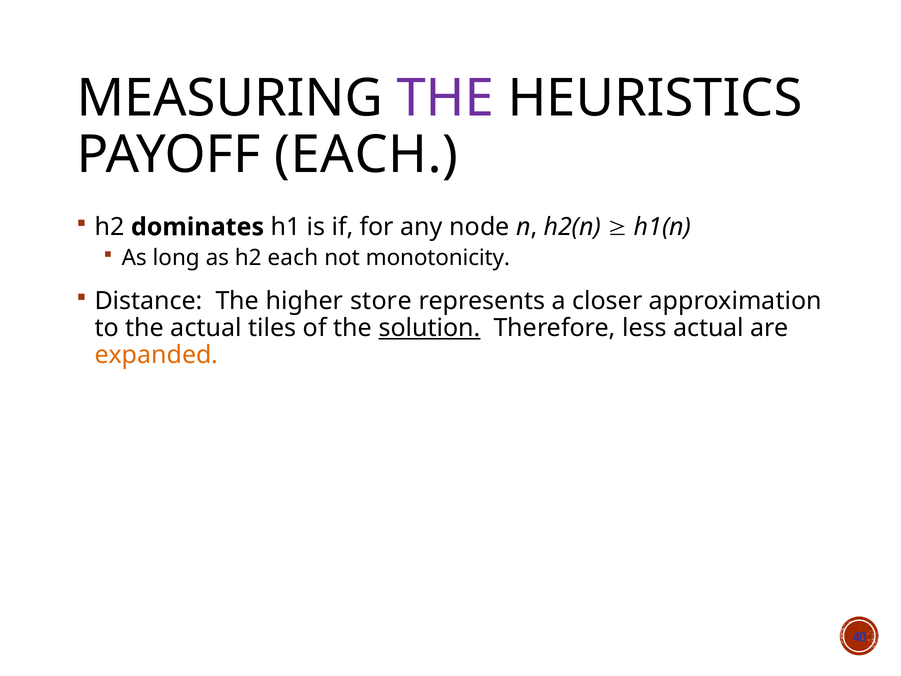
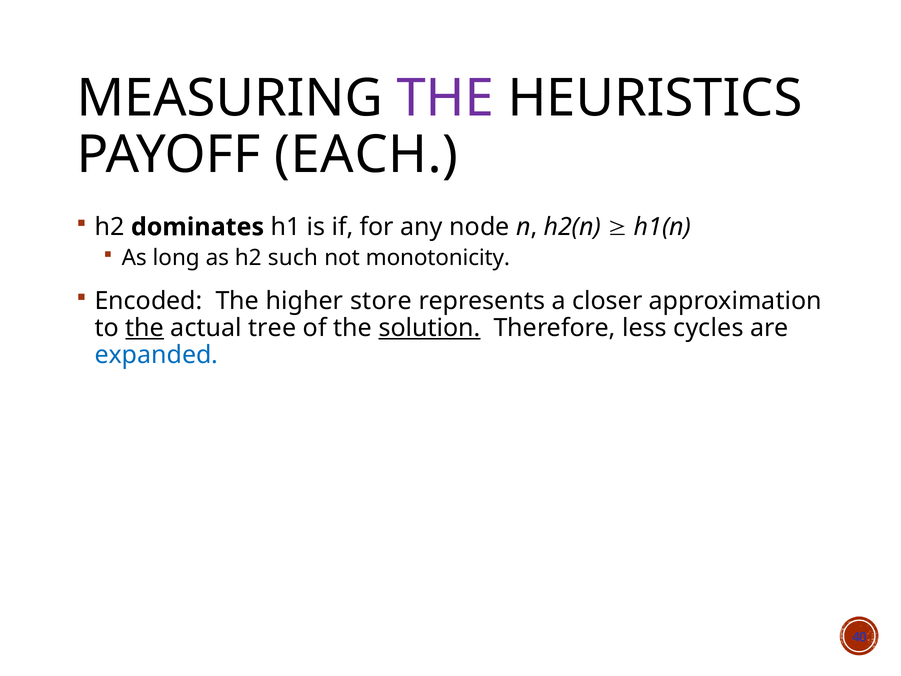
h2 each: each -> such
Distance: Distance -> Encoded
the at (145, 328) underline: none -> present
tiles: tiles -> tree
less actual: actual -> cycles
expanded colour: orange -> blue
